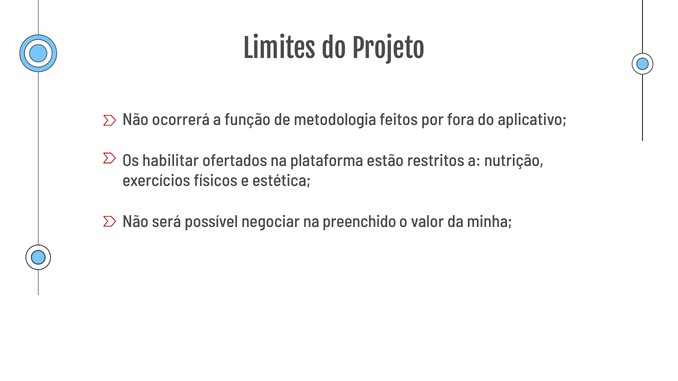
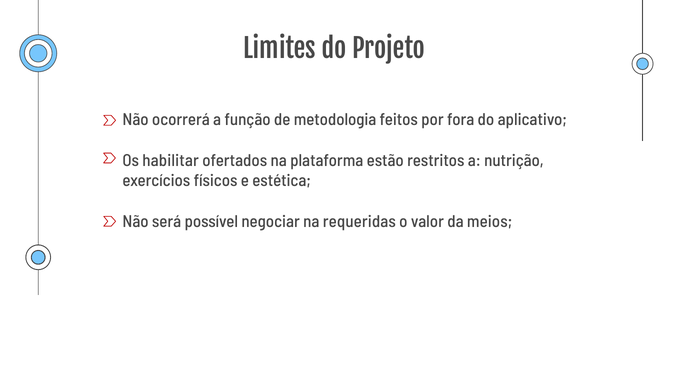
preenchido: preenchido -> requeridas
minha: minha -> meios
